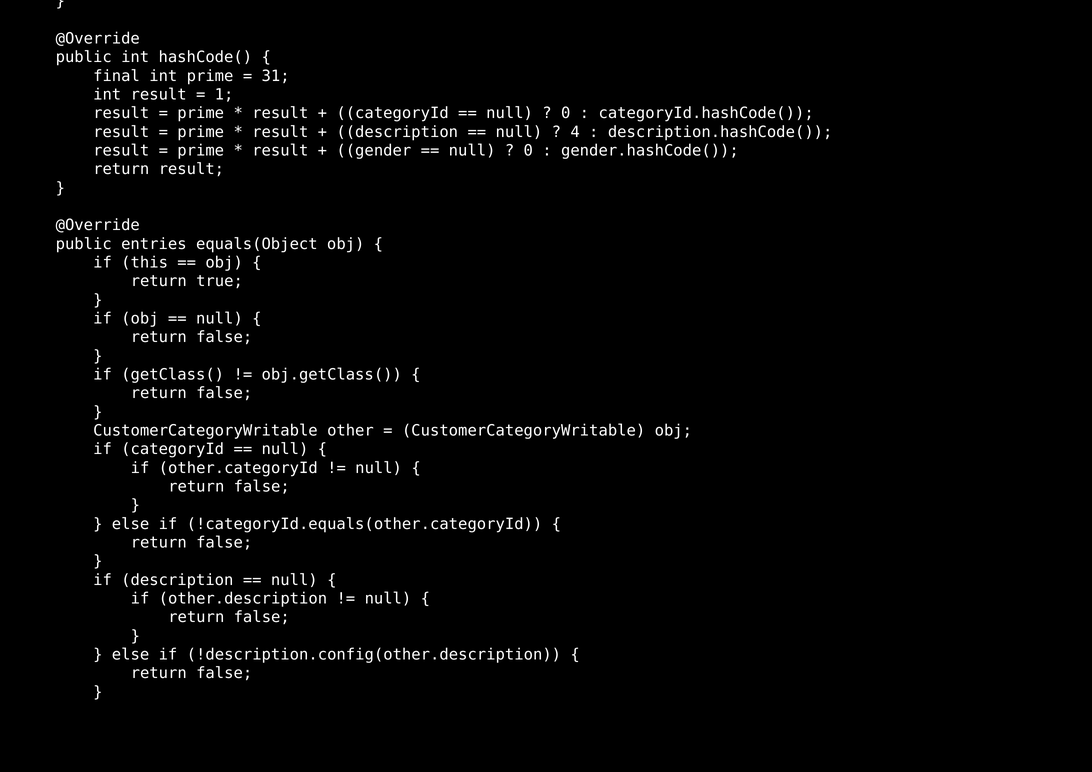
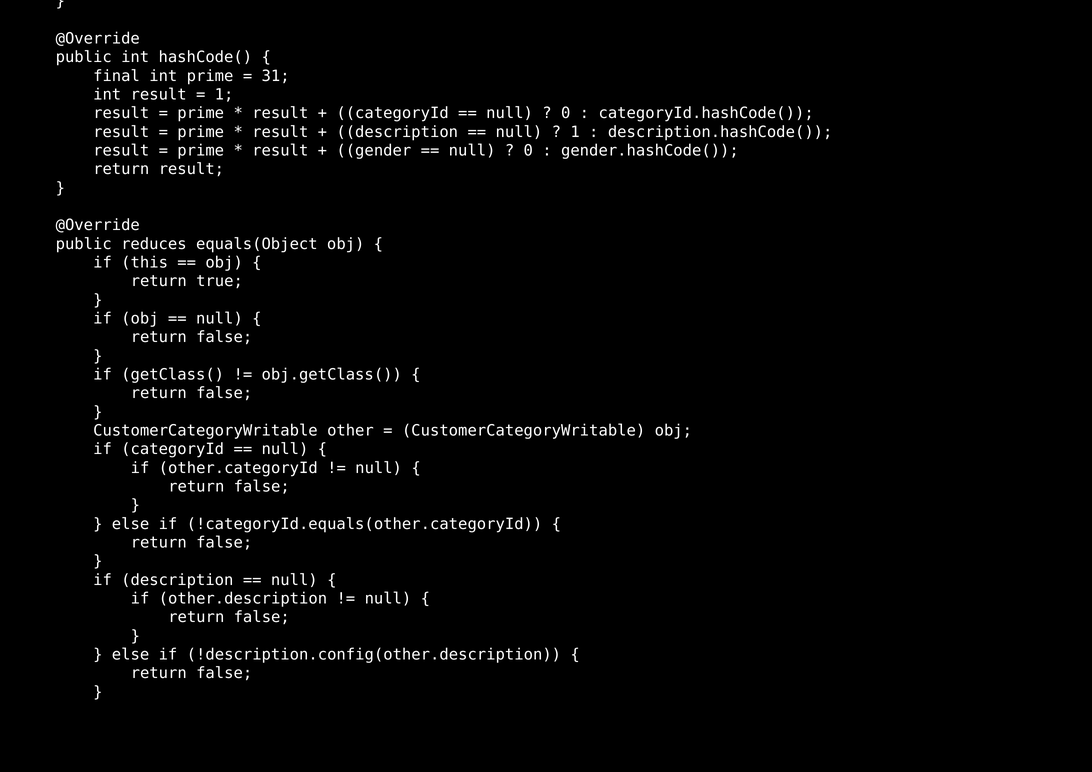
4 at (575, 132): 4 -> 1
entries: entries -> reduces
